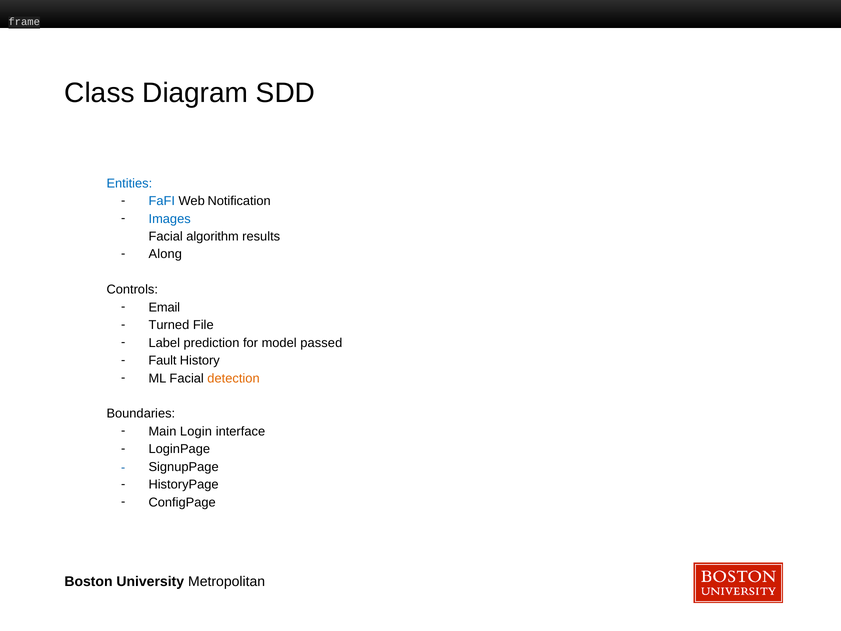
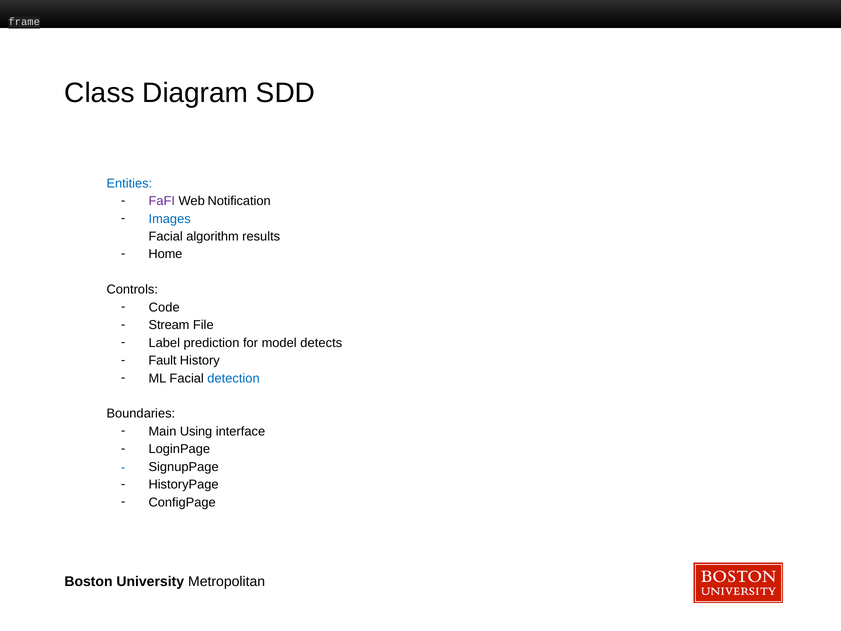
FaFI colour: blue -> purple
Along: Along -> Home
Email: Email -> Code
Turned: Turned -> Stream
passed: passed -> detects
detection colour: orange -> blue
Login: Login -> Using
